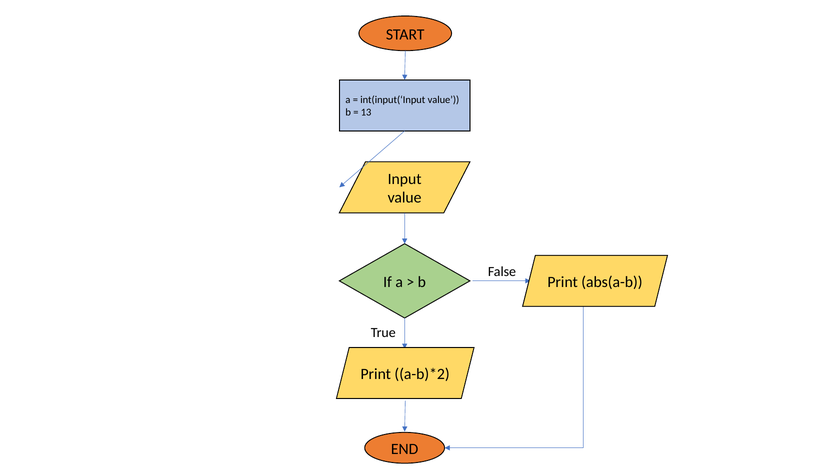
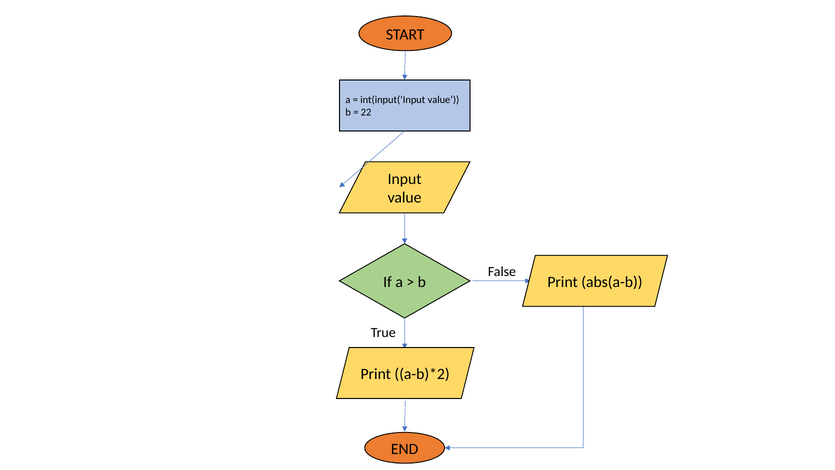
13: 13 -> 22
